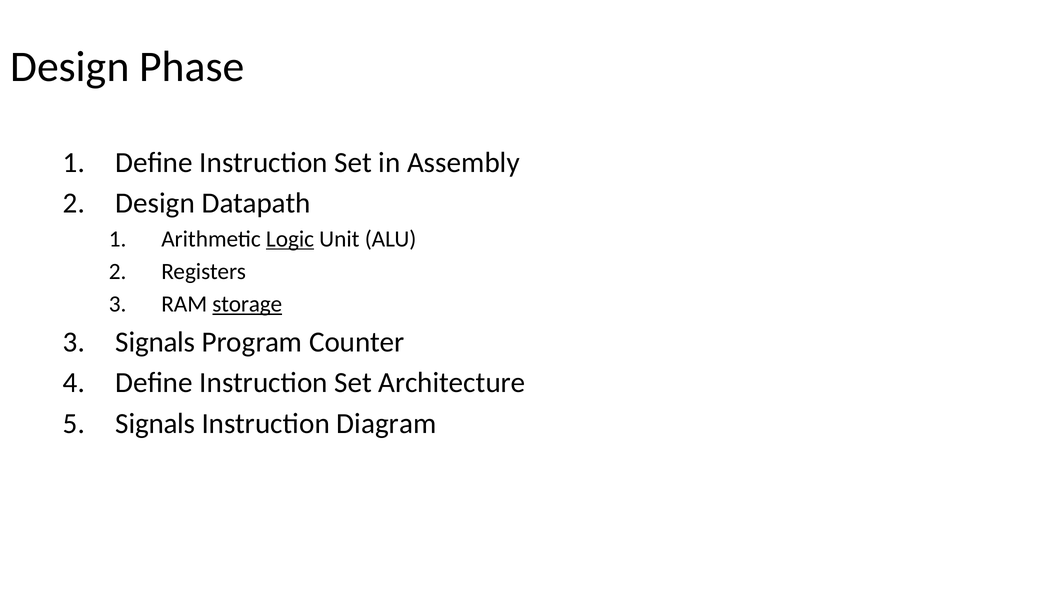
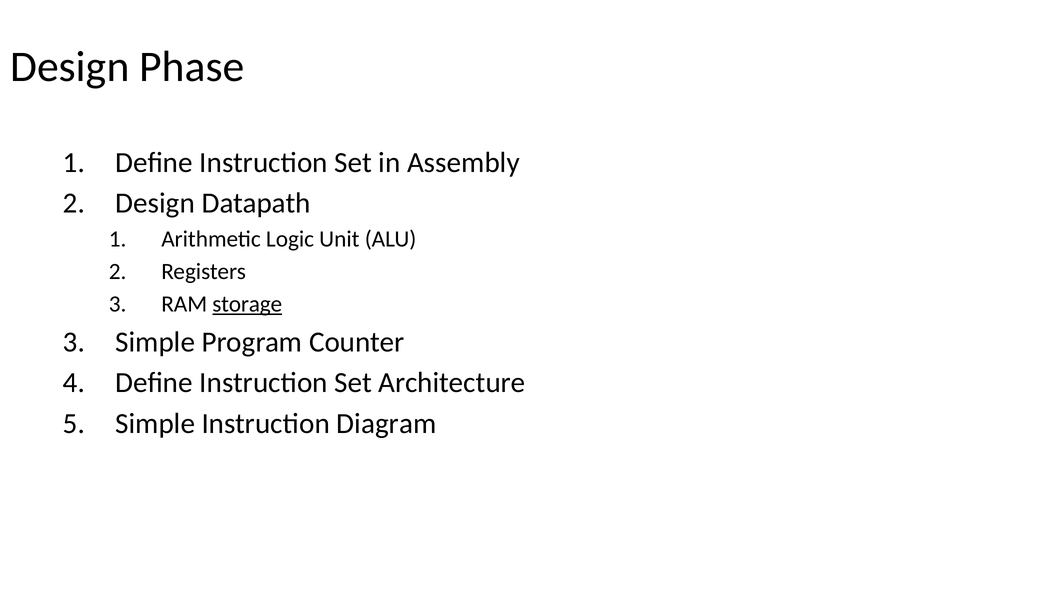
Logic underline: present -> none
Signals at (155, 342): Signals -> Simple
Signals at (155, 424): Signals -> Simple
